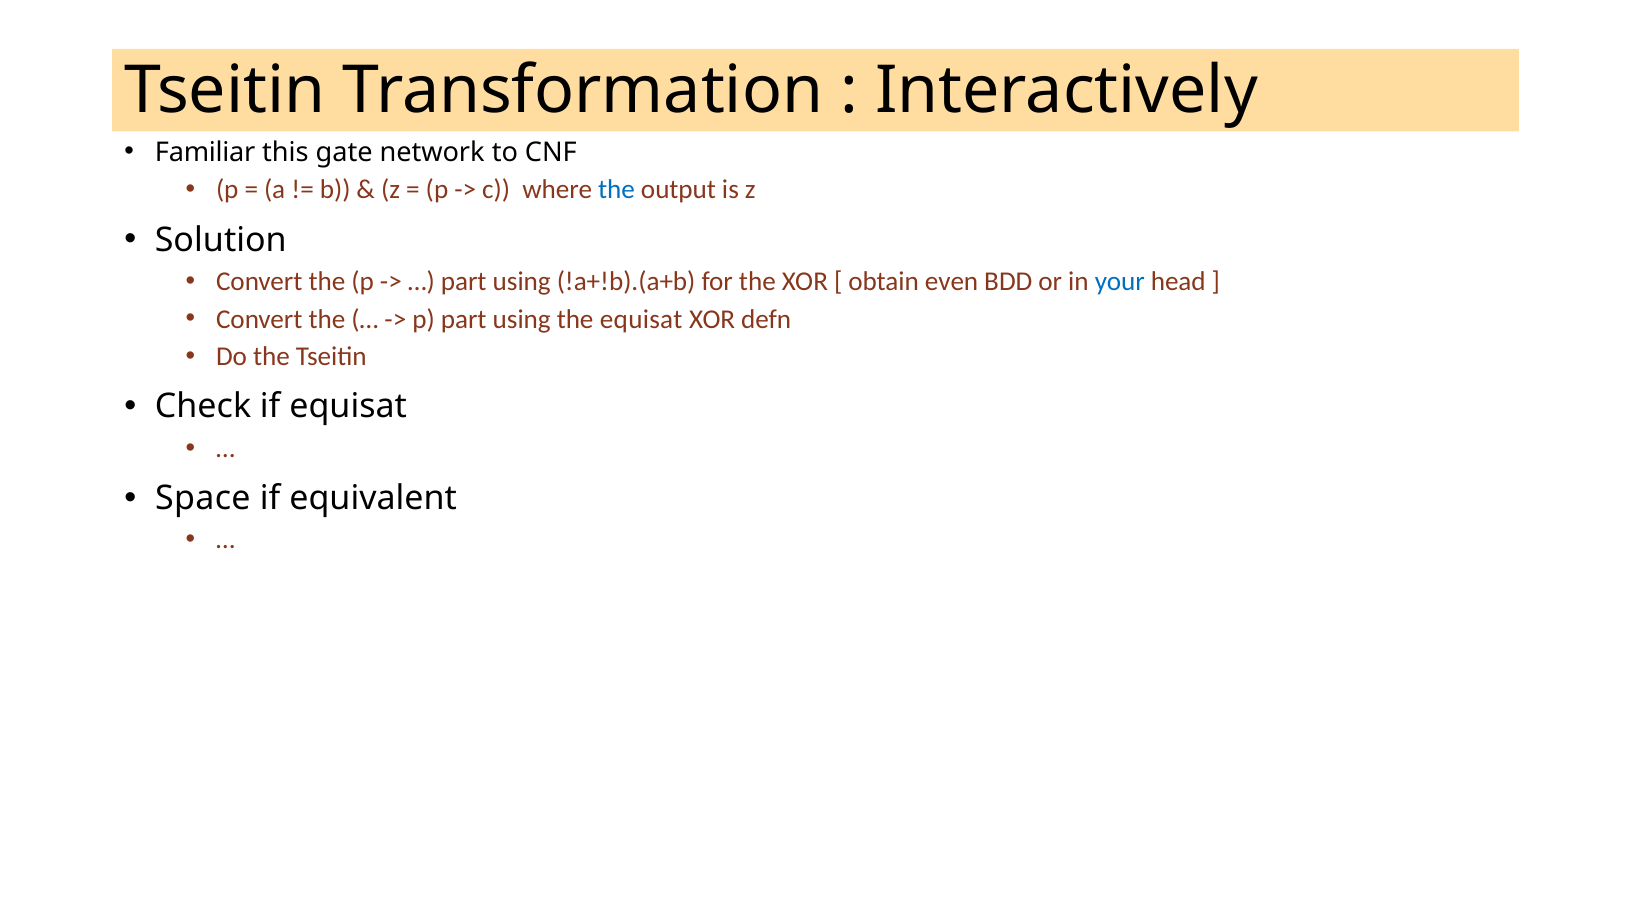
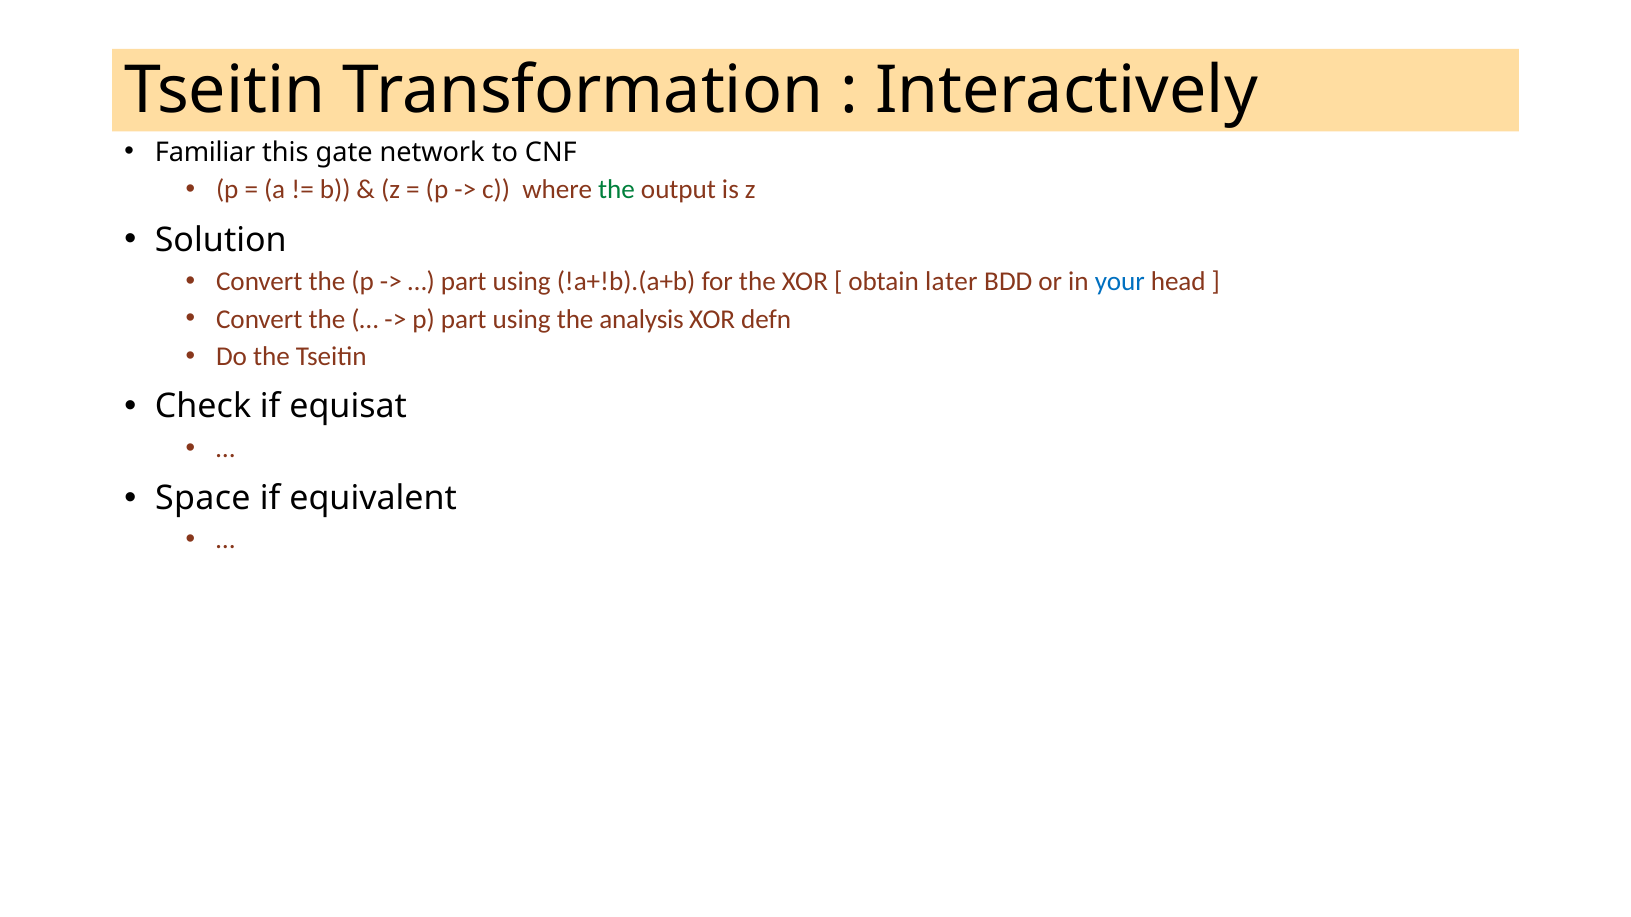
the at (616, 190) colour: blue -> green
even: even -> later
the equisat: equisat -> analysis
